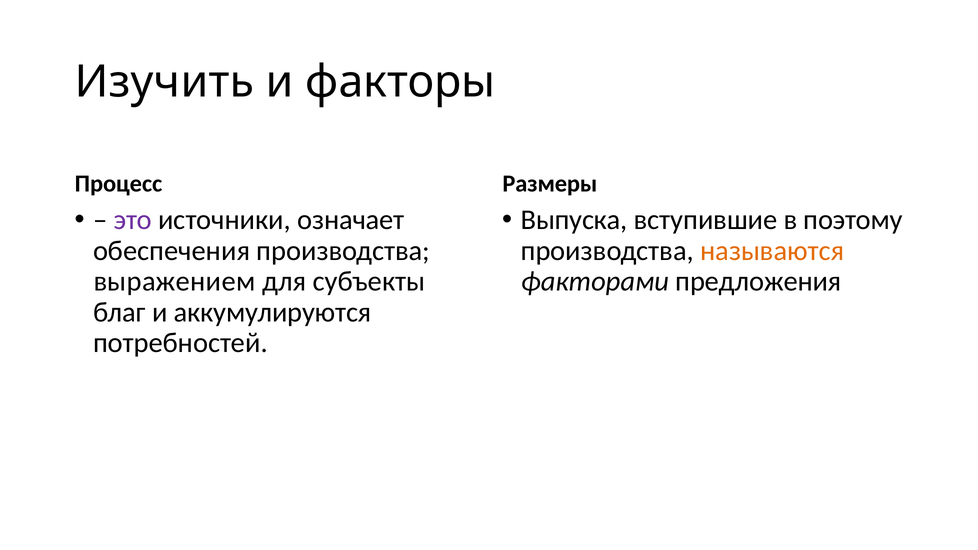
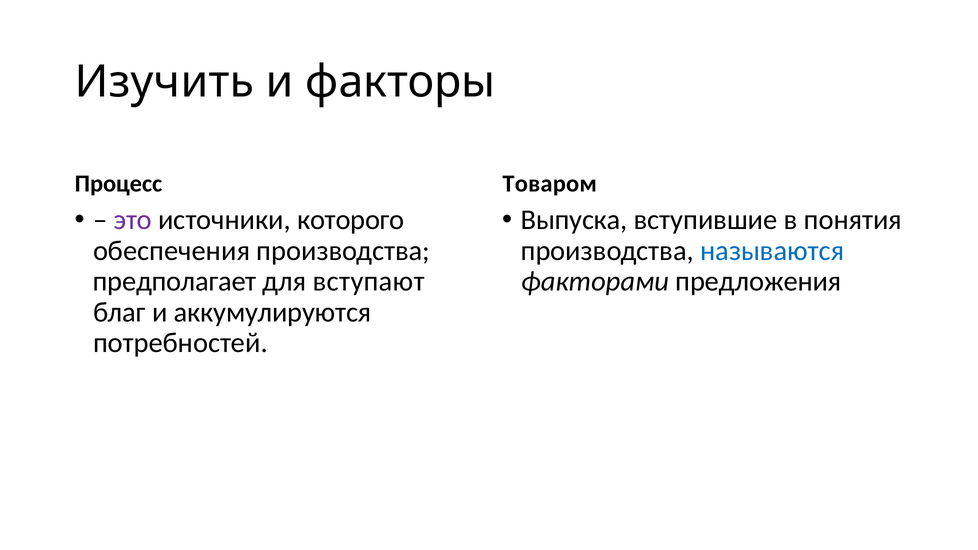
Размеры: Размеры -> Товаром
означает: означает -> которого
поэтому: поэтому -> понятия
называются colour: orange -> blue
выражением: выражением -> предполагает
субъекты: субъекты -> вступают
